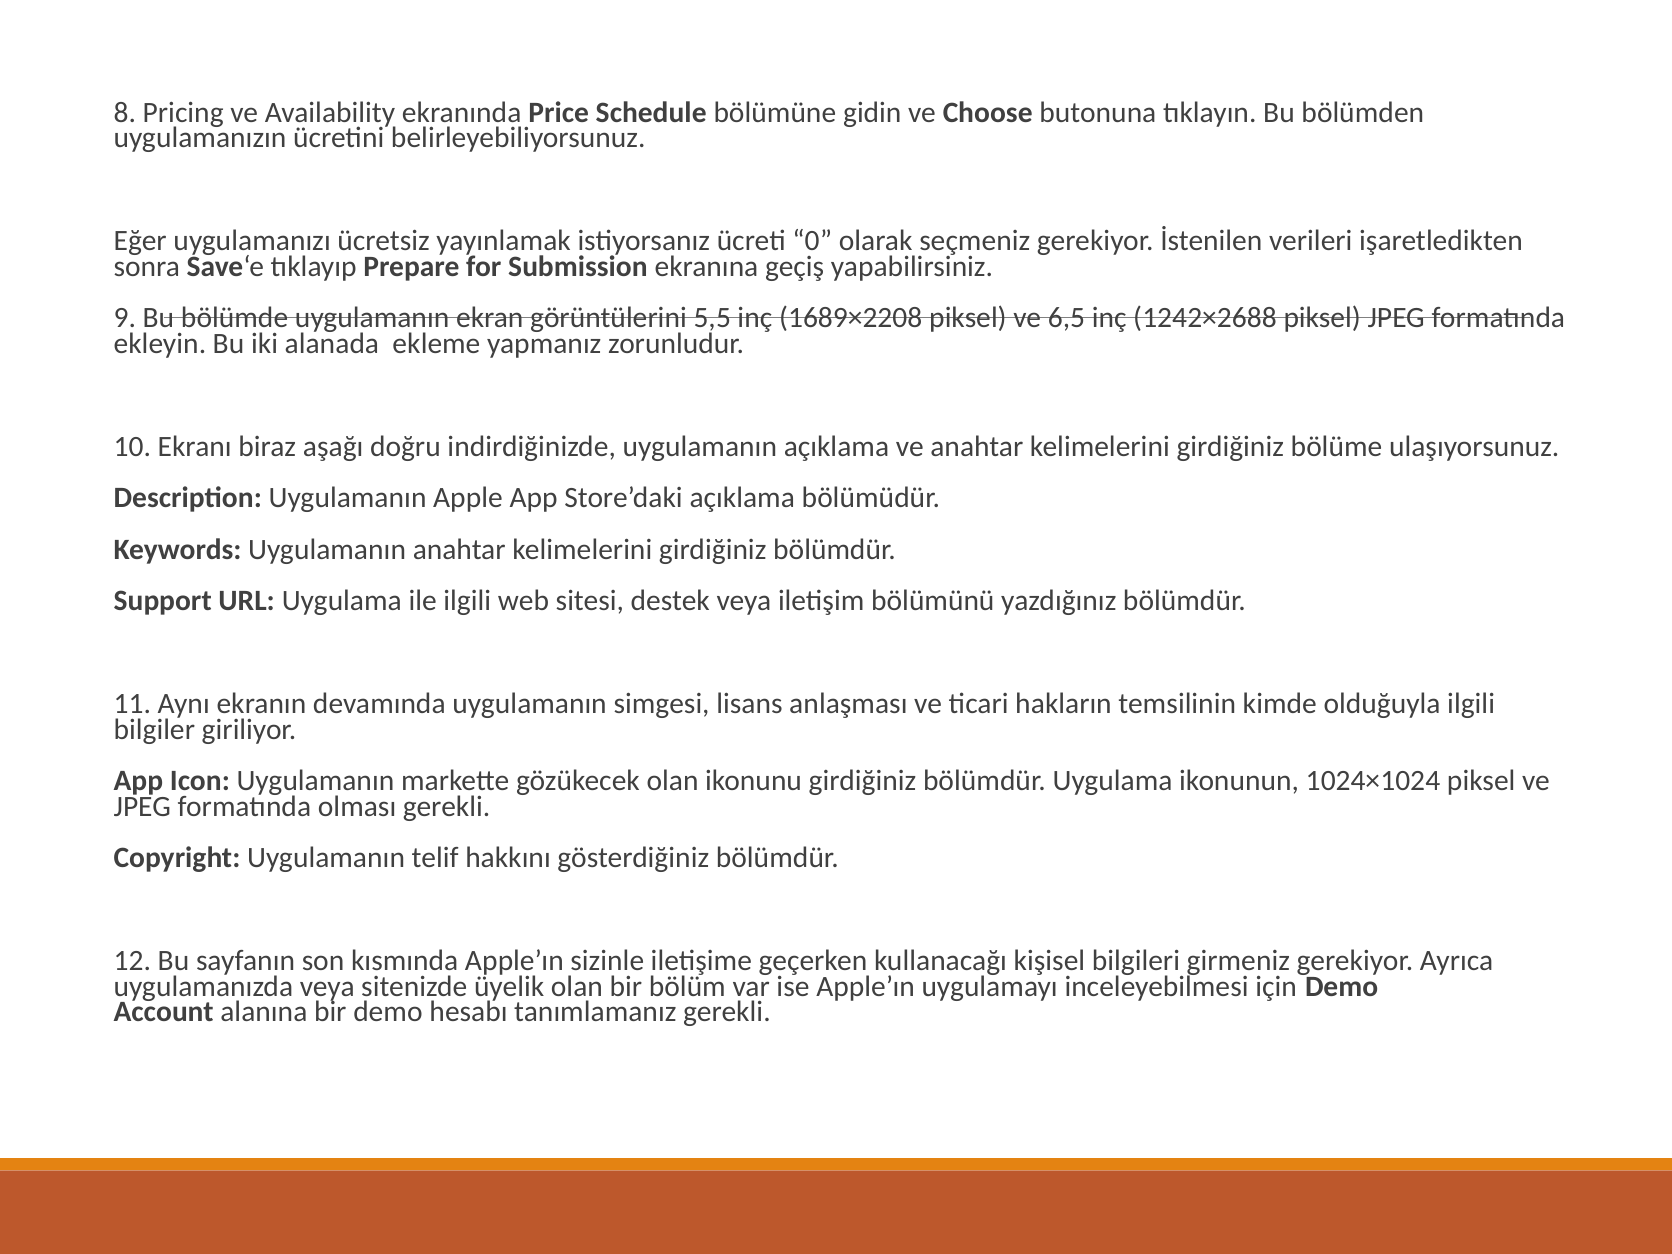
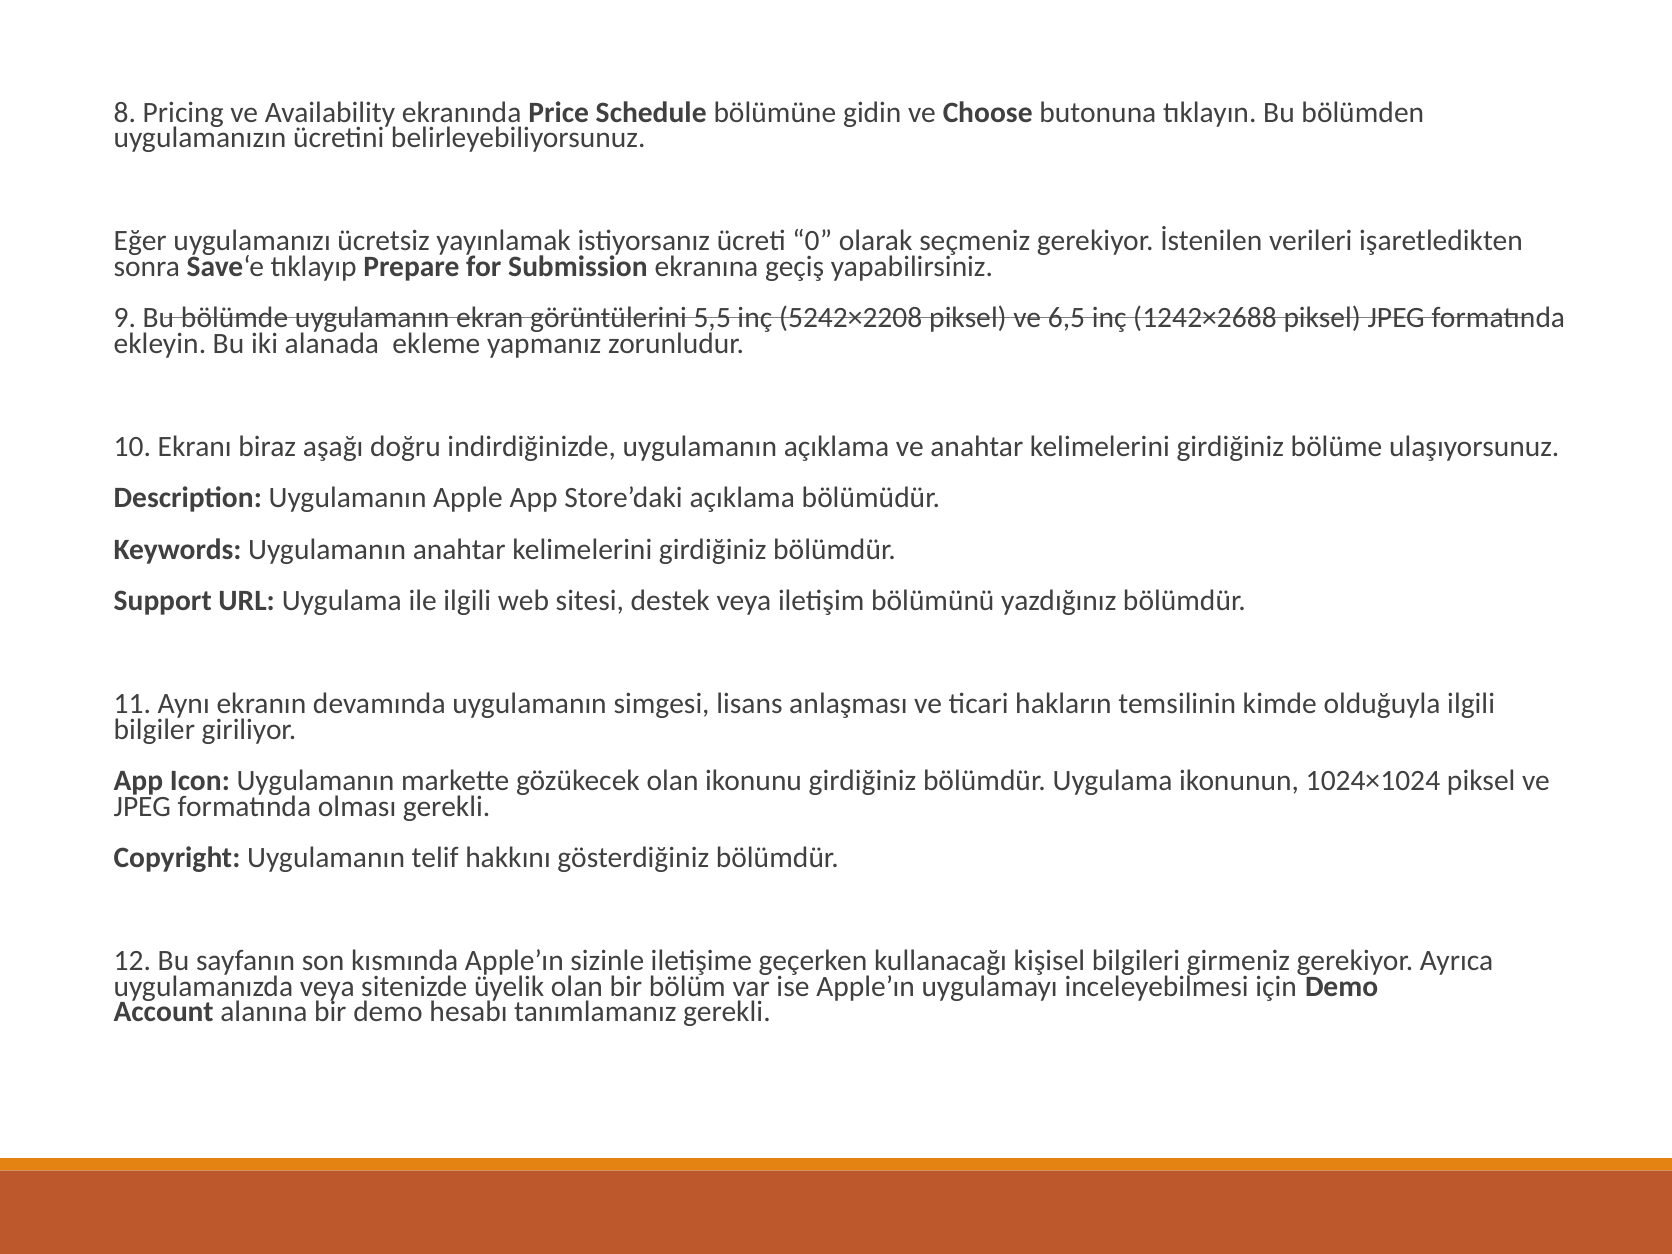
1689×2208: 1689×2208 -> 5242×2208
